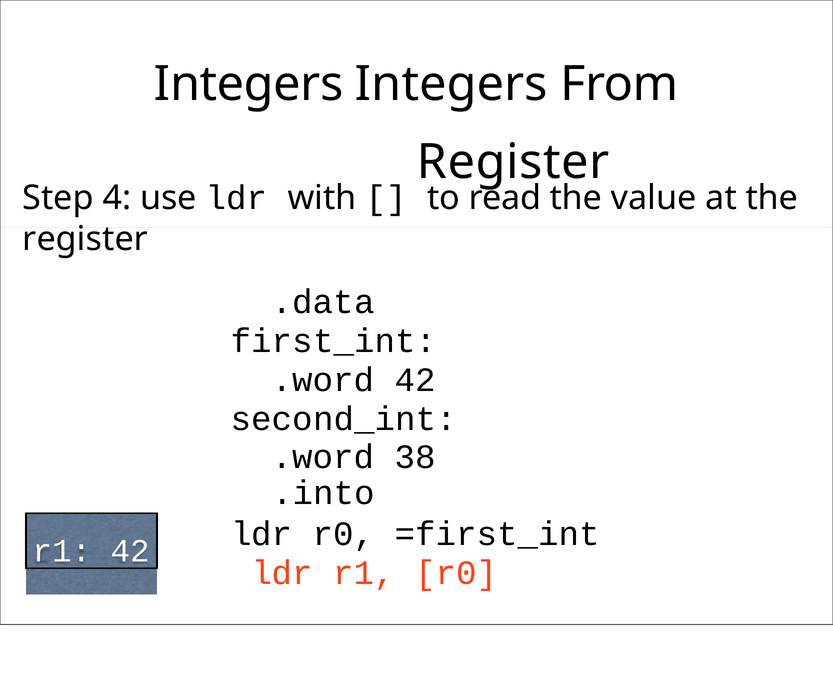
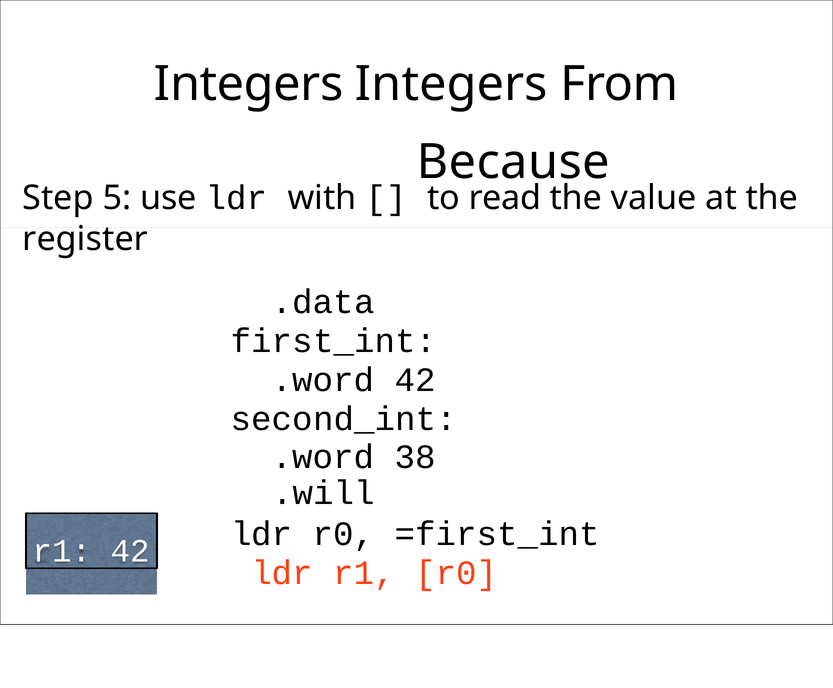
Register at (513, 162): Register -> Because
4: 4 -> 5
.into: .into -> .will
